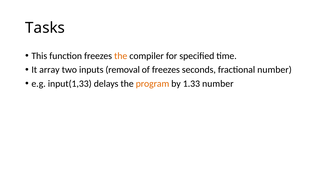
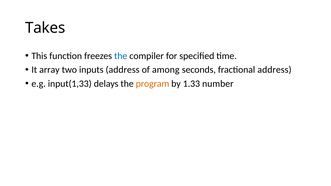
Tasks: Tasks -> Takes
the at (121, 56) colour: orange -> blue
inputs removal: removal -> address
of freezes: freezes -> among
fractional number: number -> address
